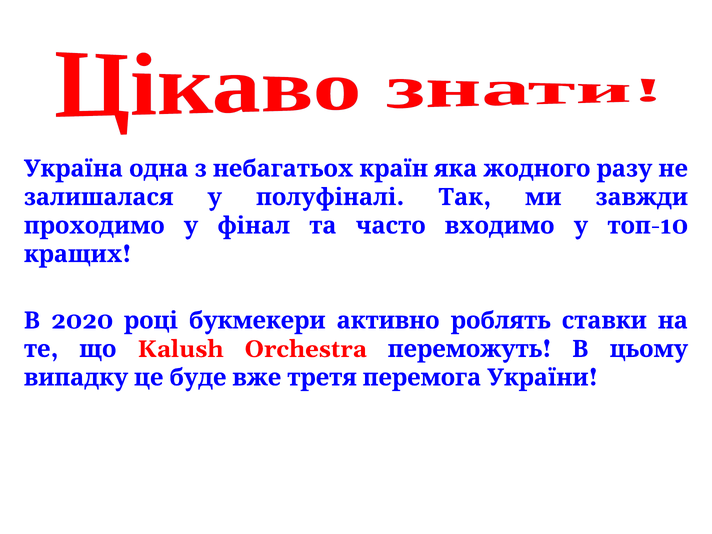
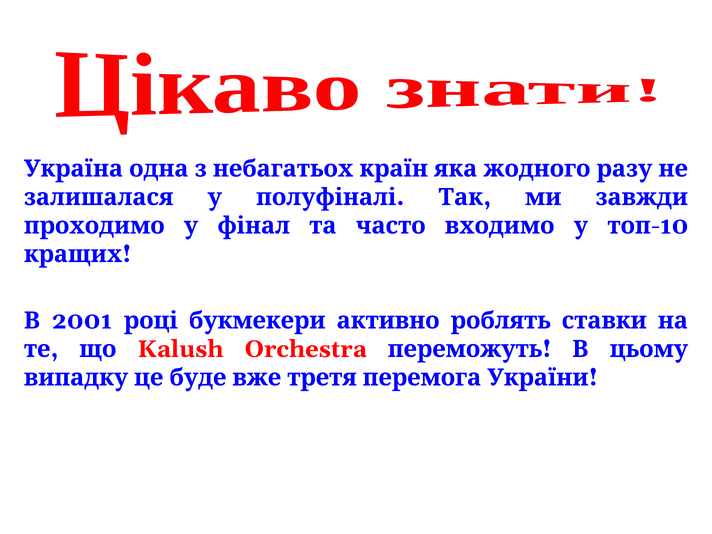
2020: 2020 -> 2001
